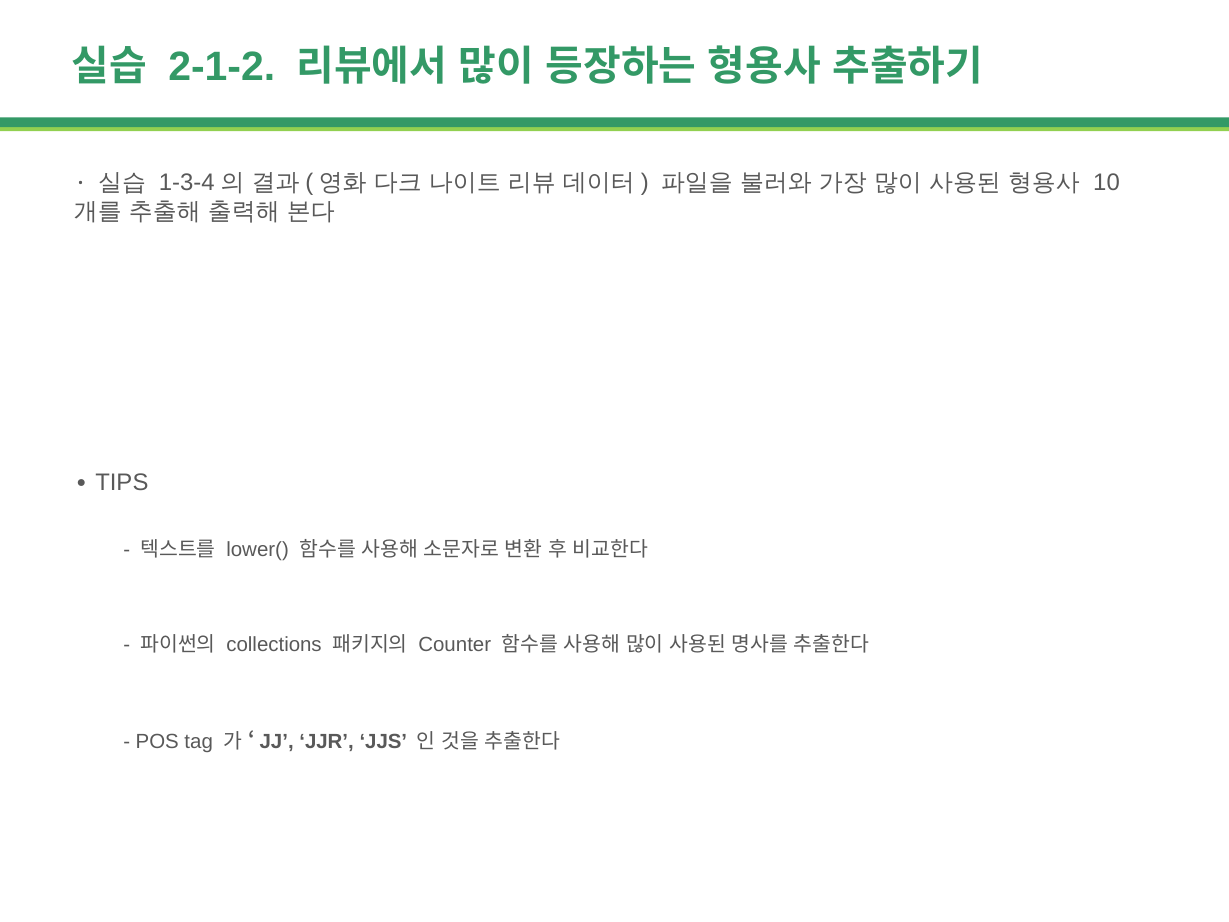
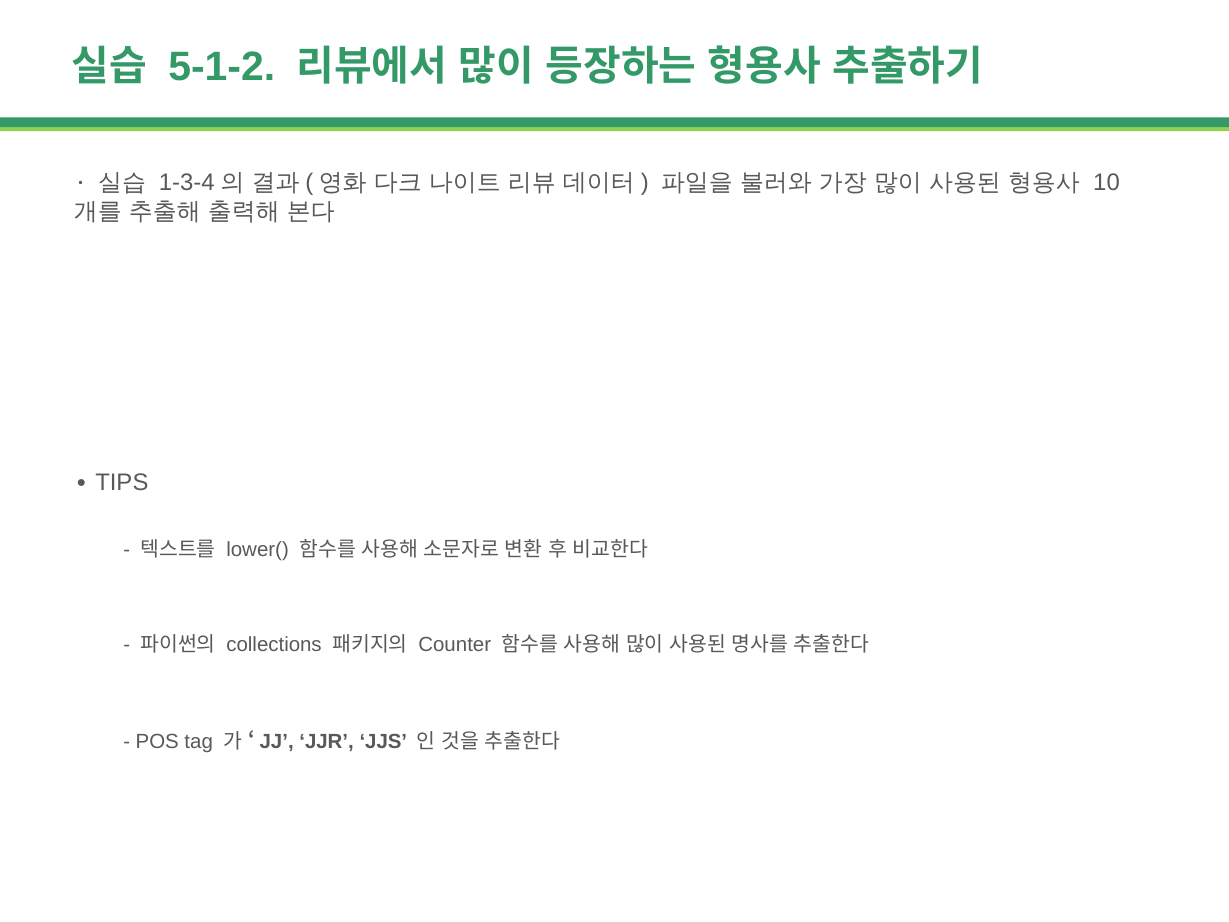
2-1-2: 2-1-2 -> 5-1-2
